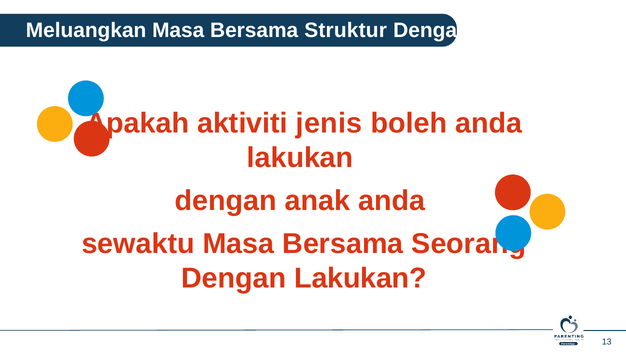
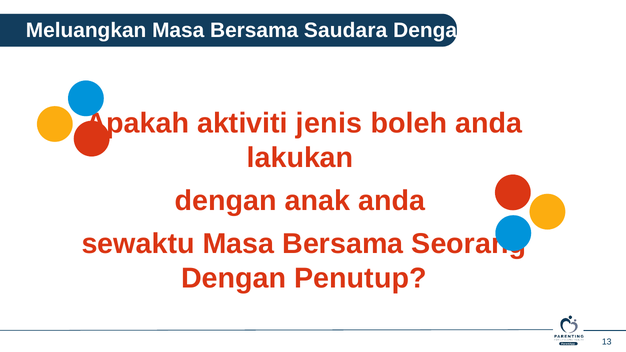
Struktur: Struktur -> Saudara
Dengan Lakukan: Lakukan -> Penutup
